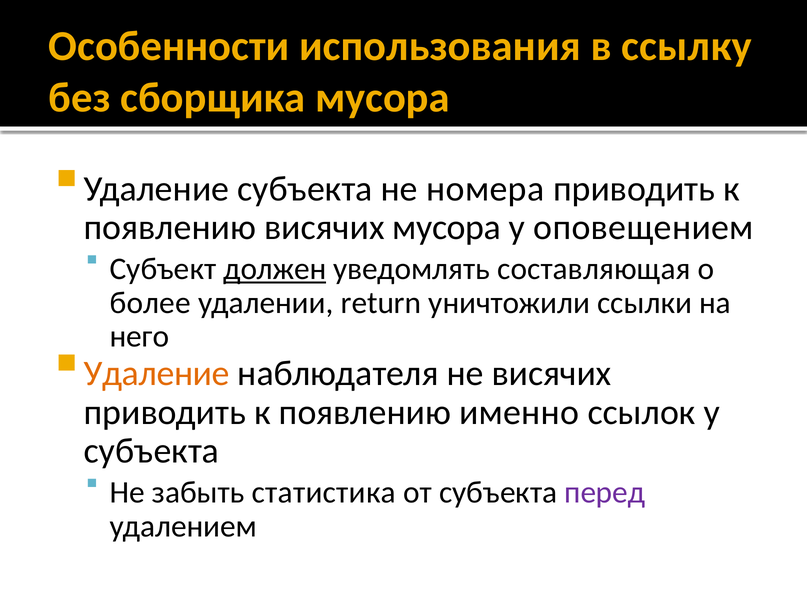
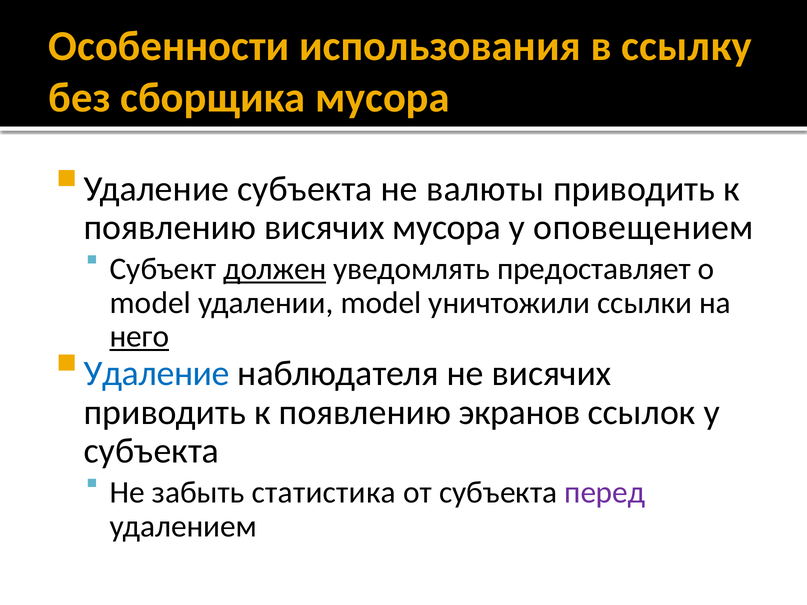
номера: номера -> валюты
составляющая: составляющая -> предоставляет
более at (150, 303): более -> model
удалении return: return -> model
него underline: none -> present
Удаление at (157, 374) colour: orange -> blue
именно: именно -> экранов
